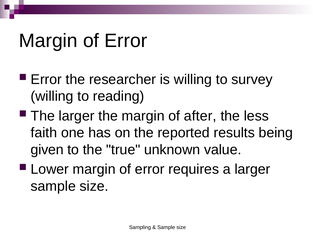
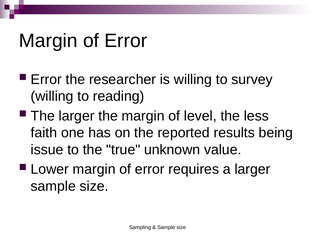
after: after -> level
given: given -> issue
